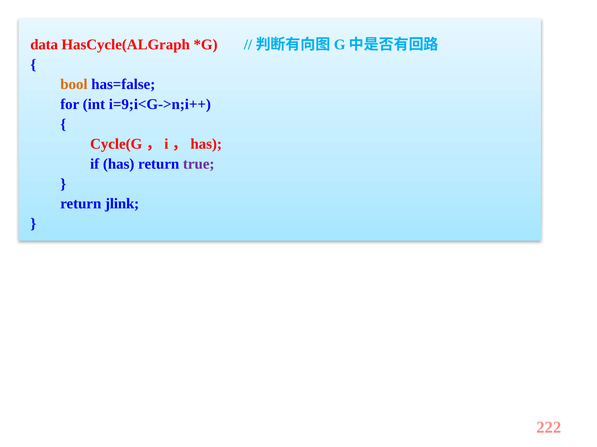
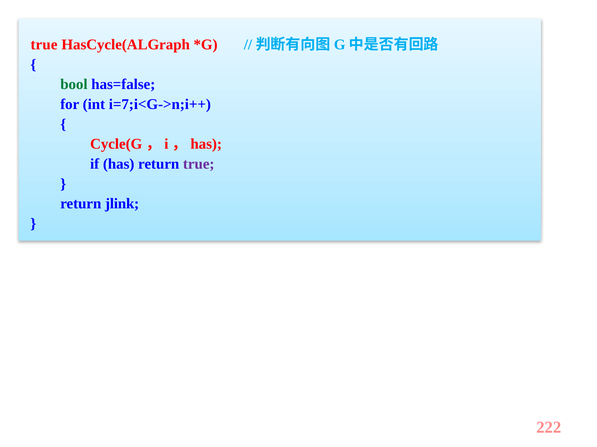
data at (44, 45): data -> true
bool colour: orange -> green
i=9;i<G->n;i++: i=9;i<G->n;i++ -> i=7;i<G->n;i++
